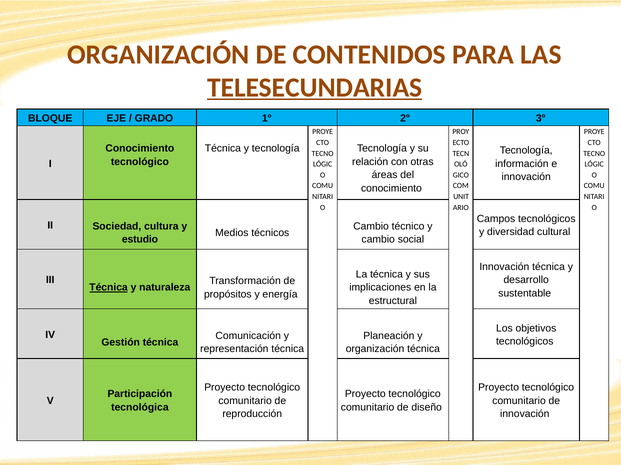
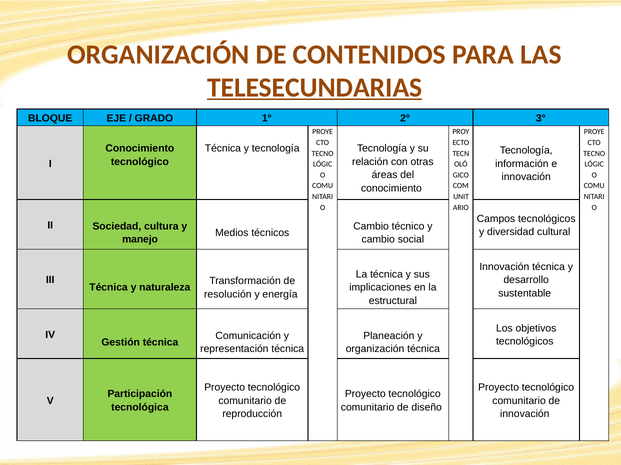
estudio: estudio -> manejo
Técnica at (109, 288) underline: present -> none
propósitos: propósitos -> resolución
